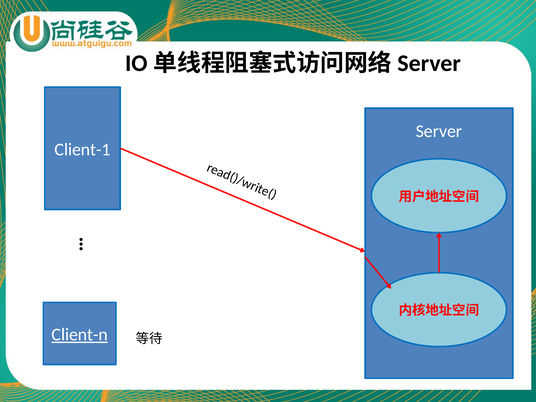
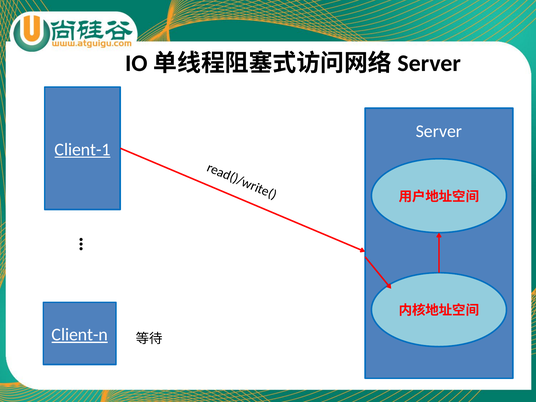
Client-1 underline: none -> present
